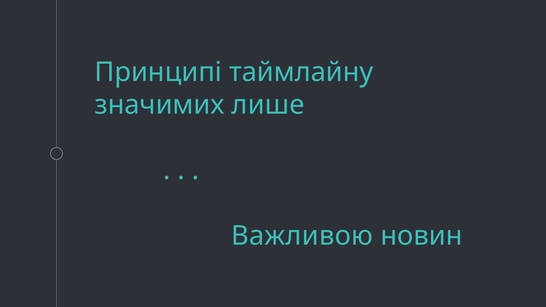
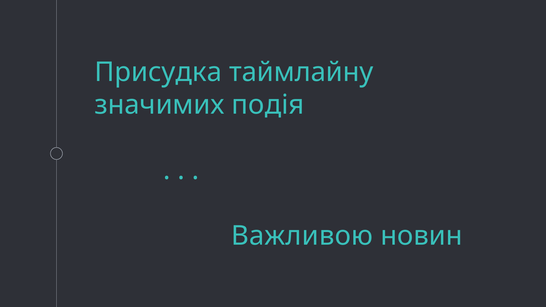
Принципі: Принципі -> Присудка
лише: лише -> подія
